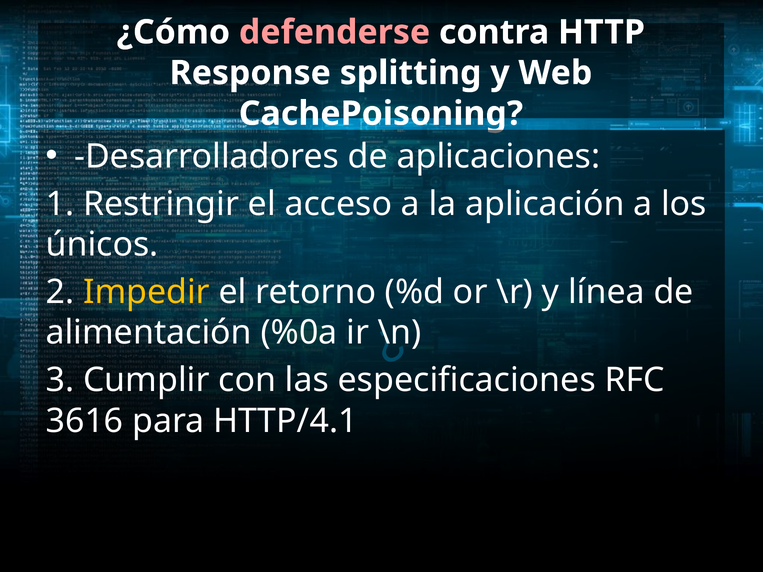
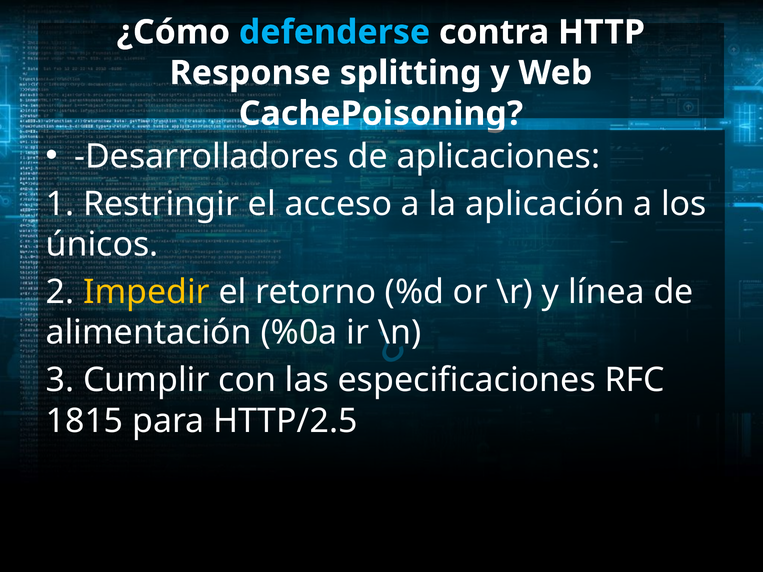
defenderse colour: pink -> light blue
3616: 3616 -> 1815
HTTP/4.1: HTTP/4.1 -> HTTP/2.5
